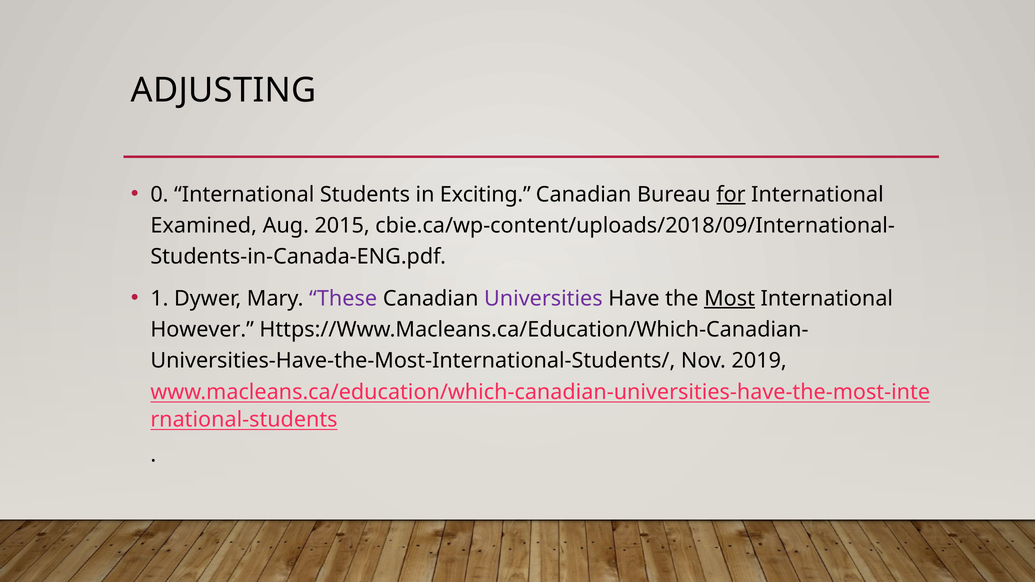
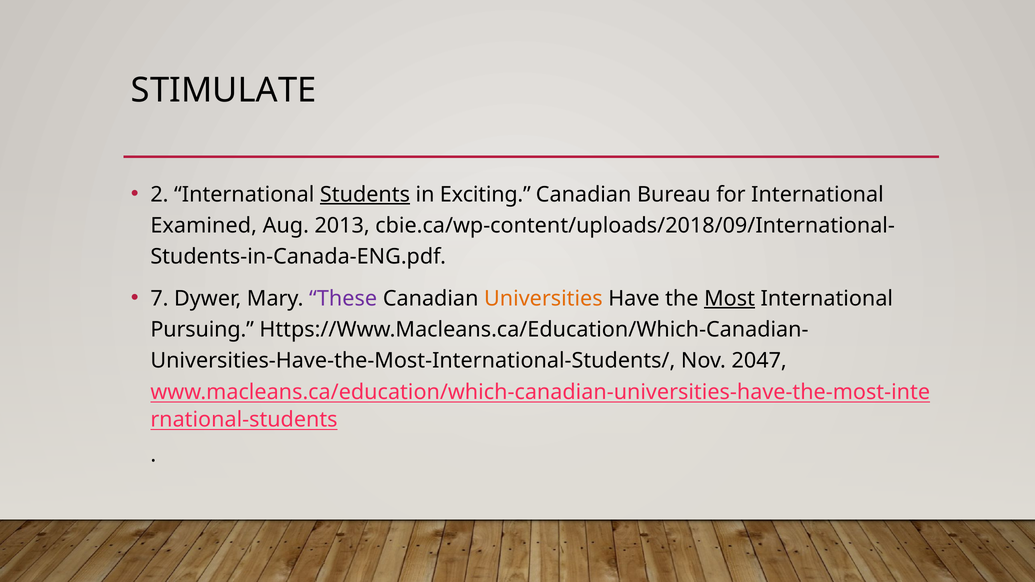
ADJUSTING: ADJUSTING -> STIMULATE
0: 0 -> 2
Students underline: none -> present
for underline: present -> none
2015: 2015 -> 2013
1: 1 -> 7
Universities colour: purple -> orange
However: However -> Pursuing
2019: 2019 -> 2047
